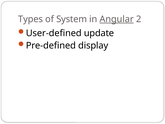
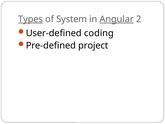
Types underline: none -> present
update: update -> coding
display: display -> project
